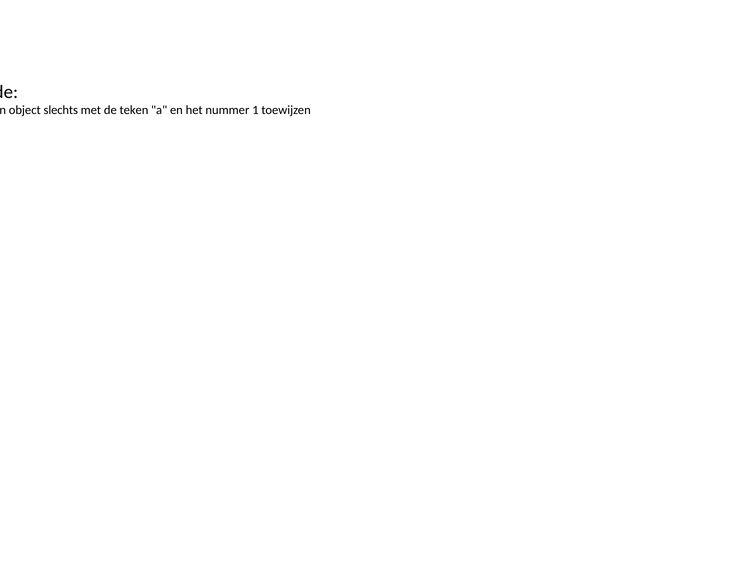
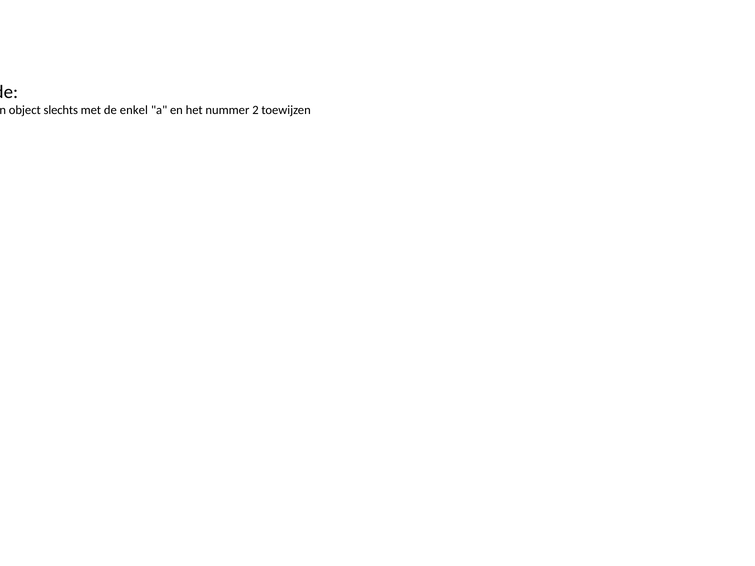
teken: teken -> enkel
1: 1 -> 2
